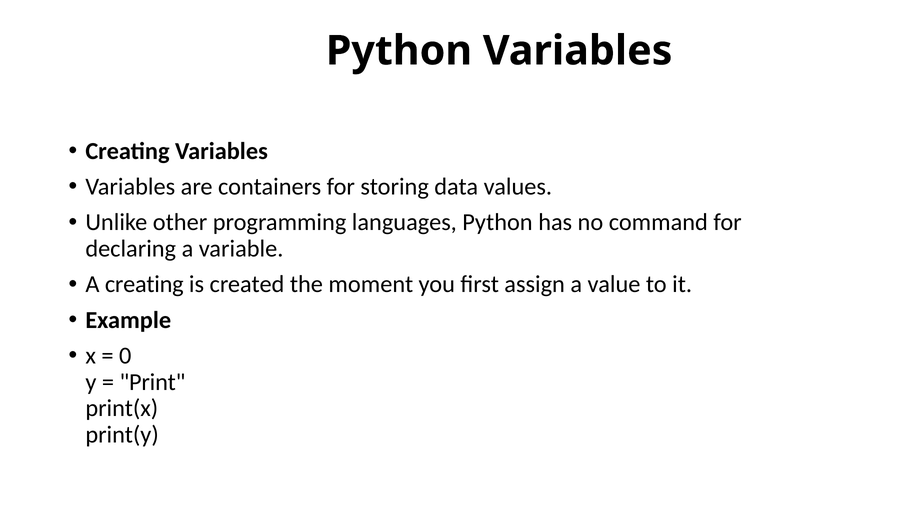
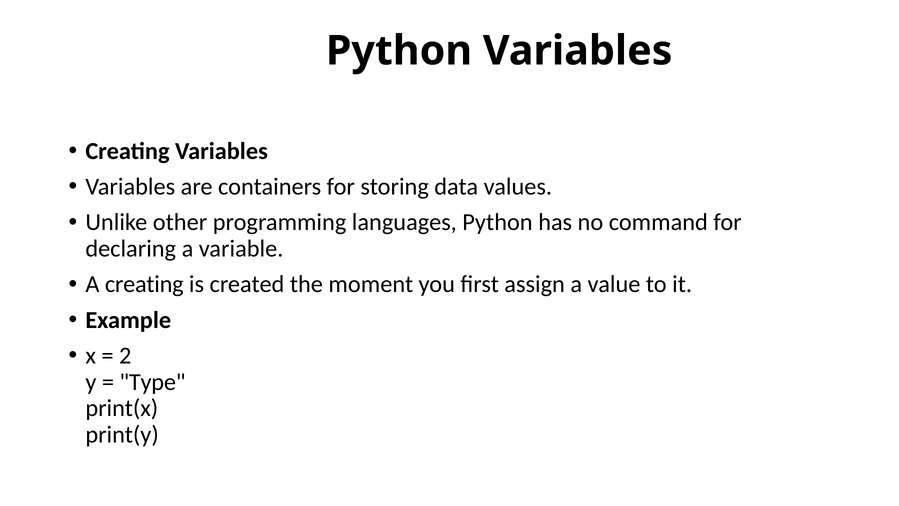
0: 0 -> 2
Print: Print -> Type
